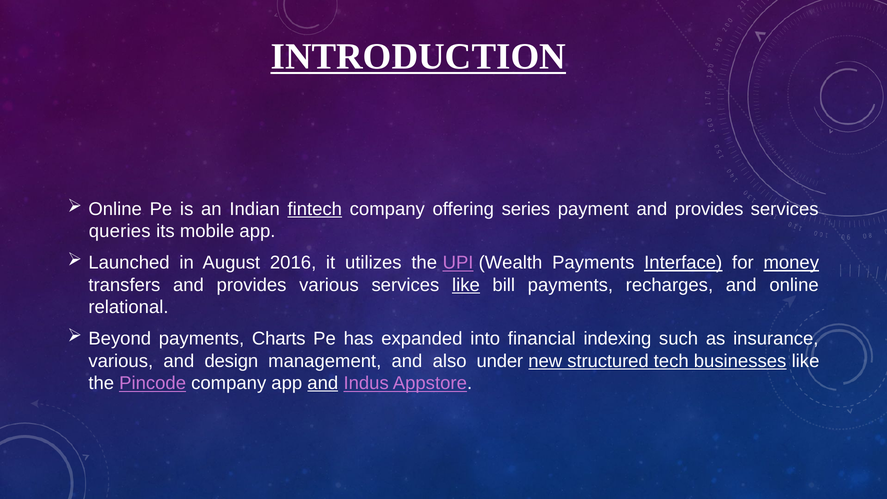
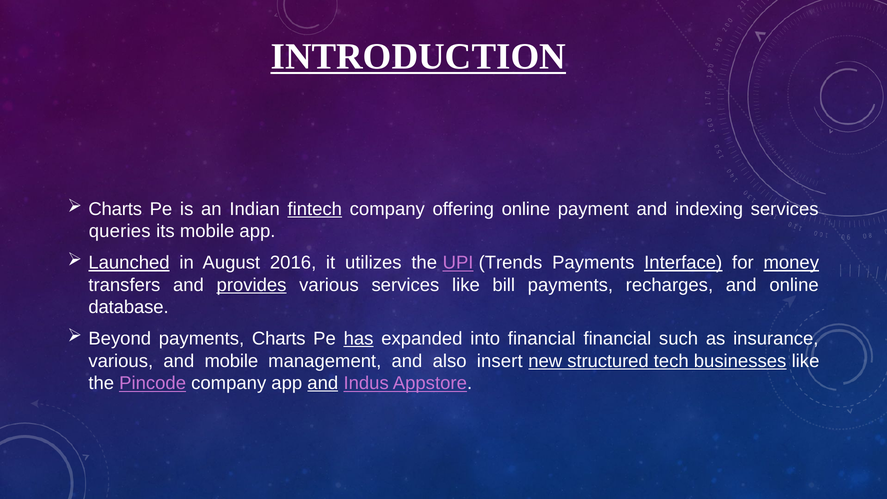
Online at (115, 209): Online -> Charts
offering series: series -> online
payment and provides: provides -> indexing
Launched underline: none -> present
Wealth: Wealth -> Trends
provides at (252, 285) underline: none -> present
like at (466, 285) underline: present -> none
relational: relational -> database
has underline: none -> present
financial indexing: indexing -> financial
and design: design -> mobile
under: under -> insert
